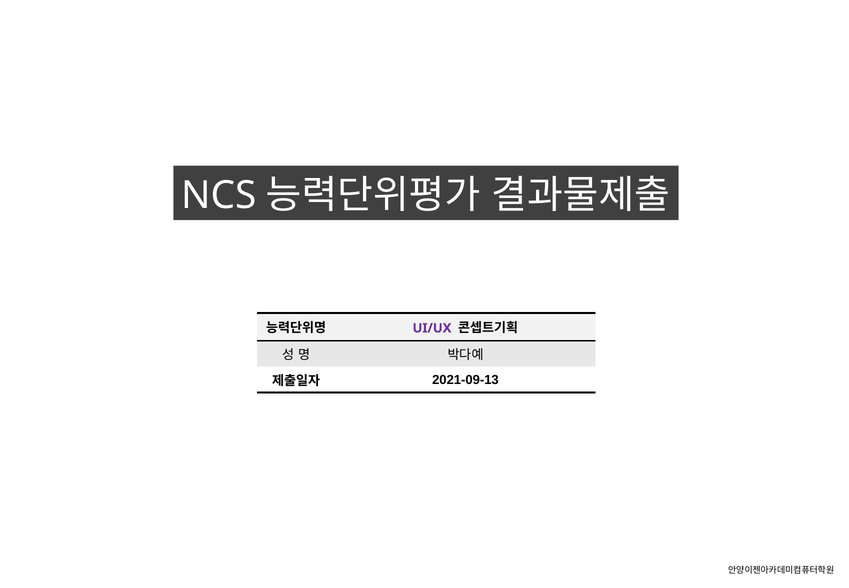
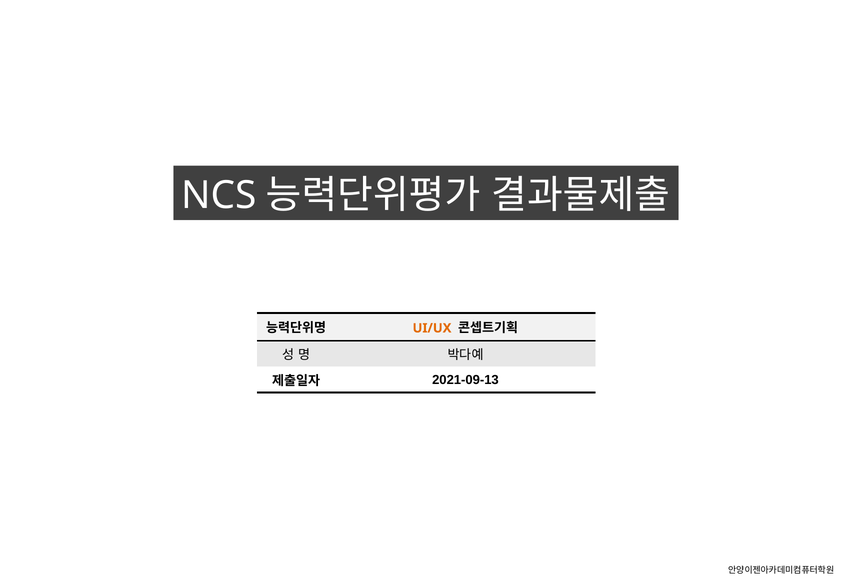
UI/UX colour: purple -> orange
